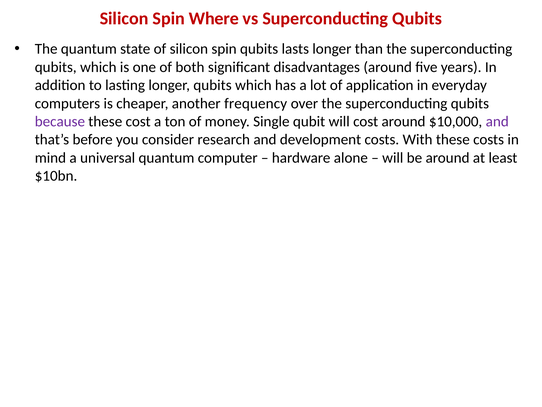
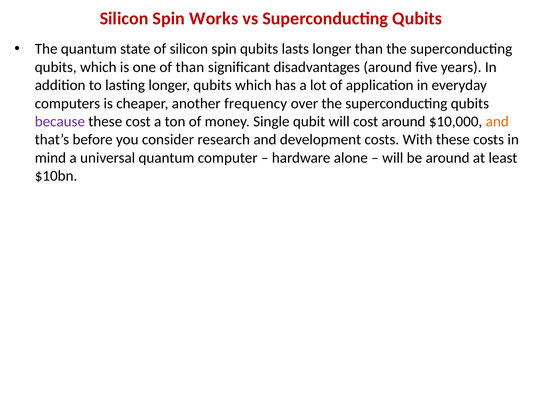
Where: Where -> Works
of both: both -> than
and at (497, 121) colour: purple -> orange
